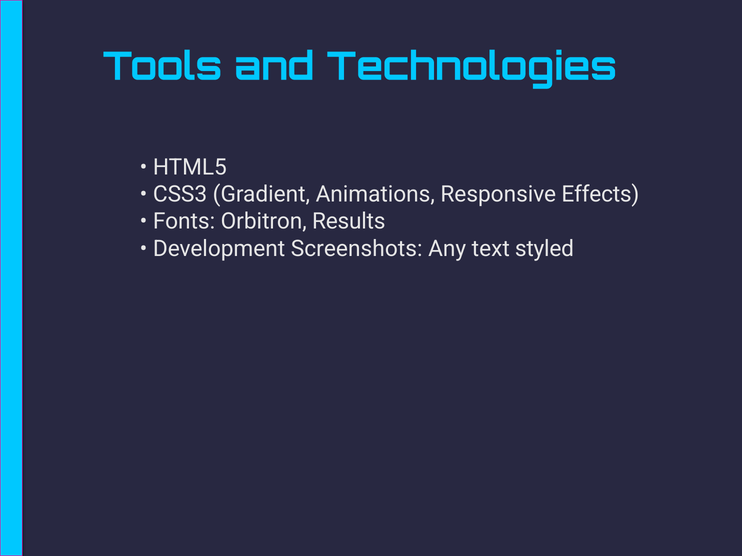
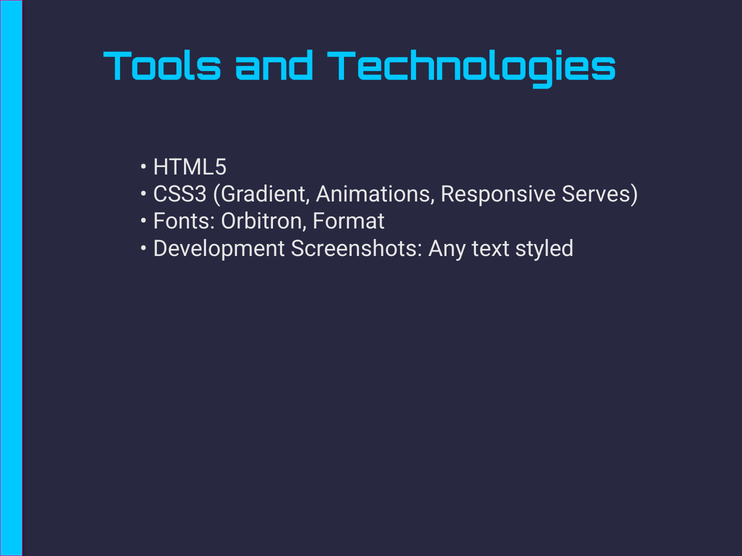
Effects: Effects -> Serves
Results: Results -> Format
